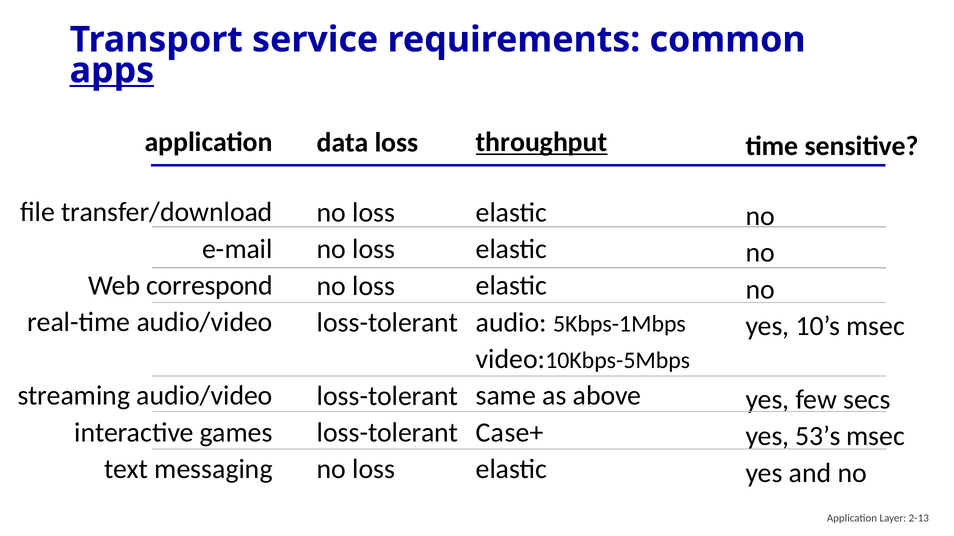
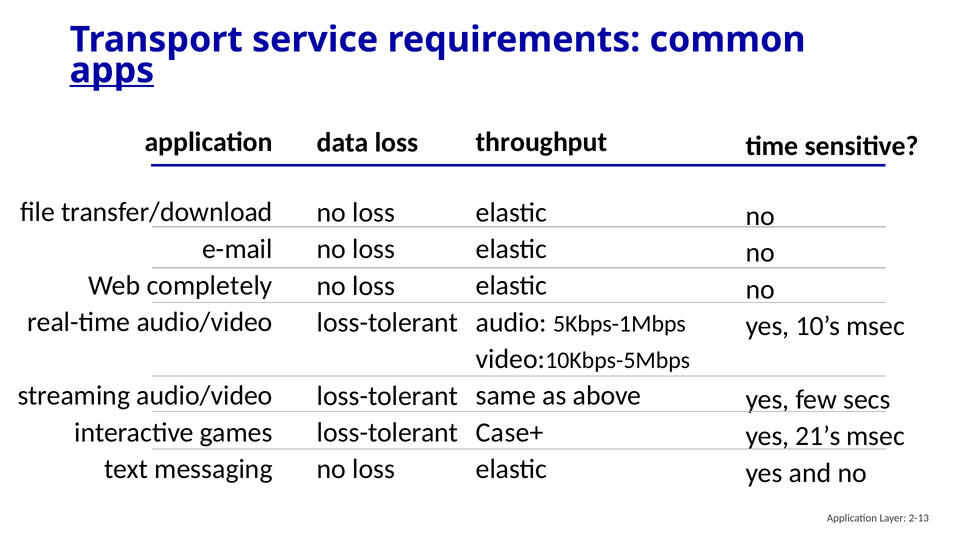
throughput underline: present -> none
correspond: correspond -> completely
53’s: 53’s -> 21’s
